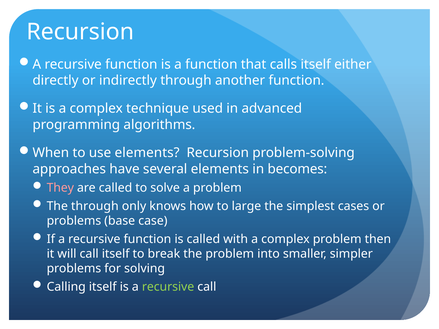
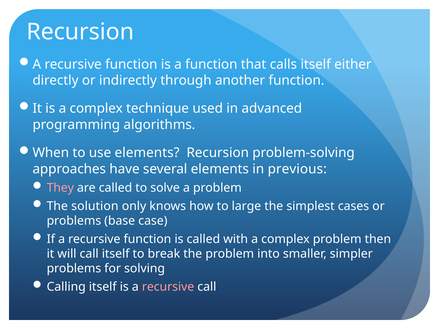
becomes: becomes -> previous
The through: through -> solution
recursive at (168, 287) colour: light green -> pink
